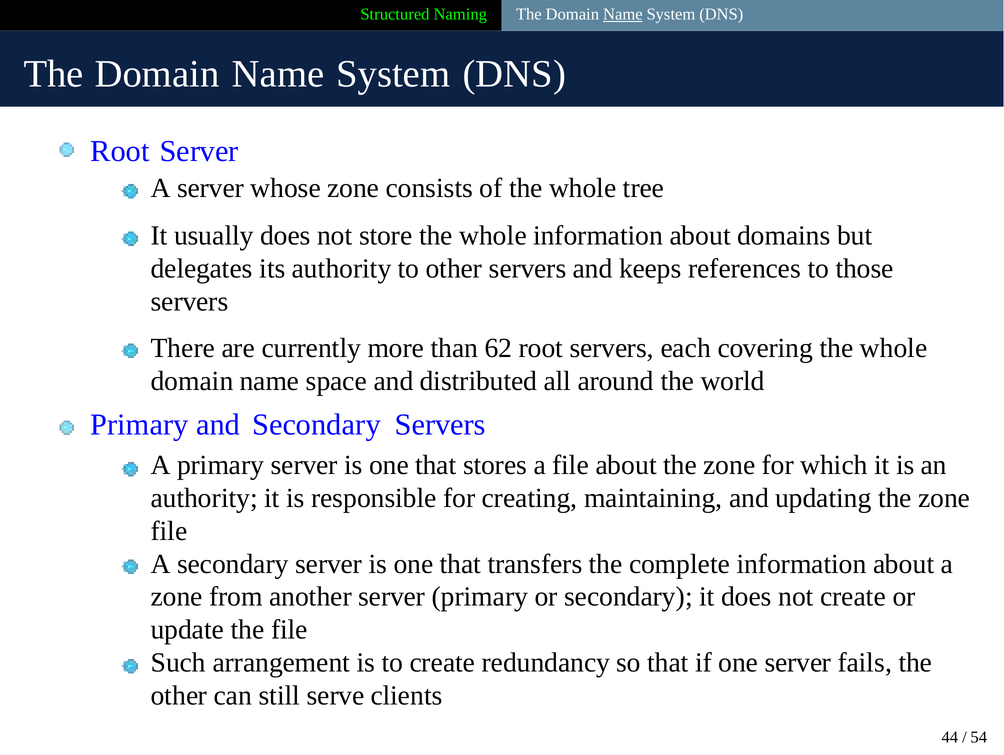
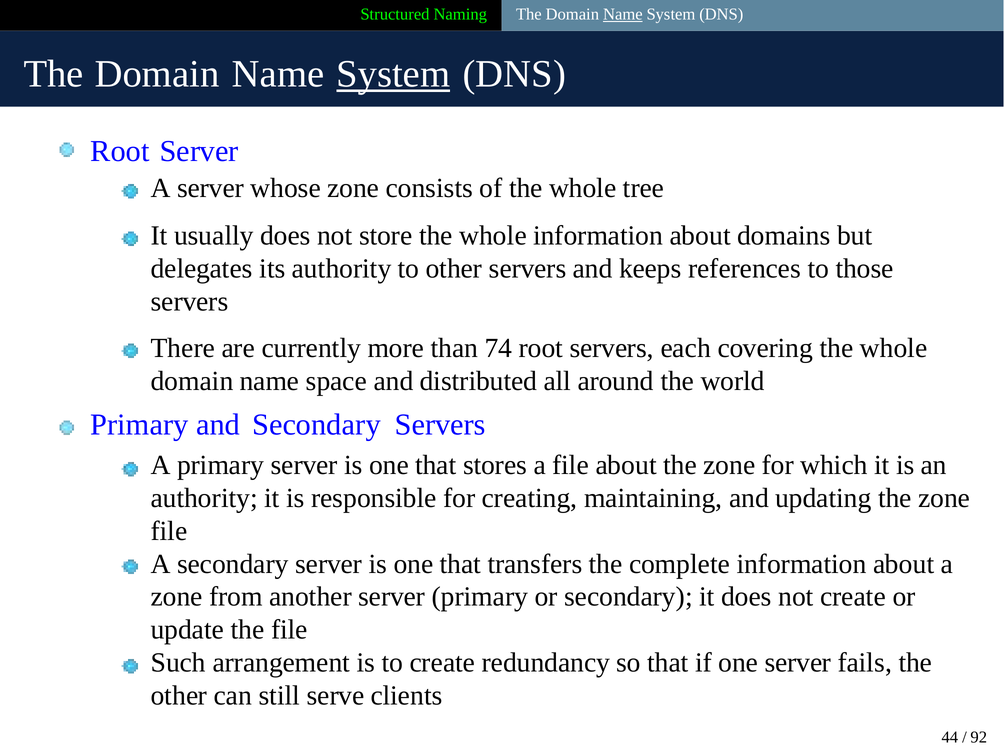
System at (393, 74) underline: none -> present
62: 62 -> 74
54: 54 -> 92
